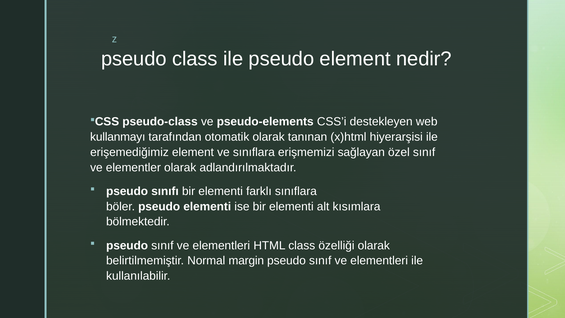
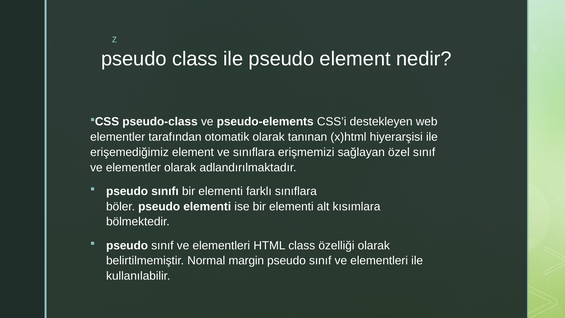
kullanmayı at (118, 137): kullanmayı -> elementler
